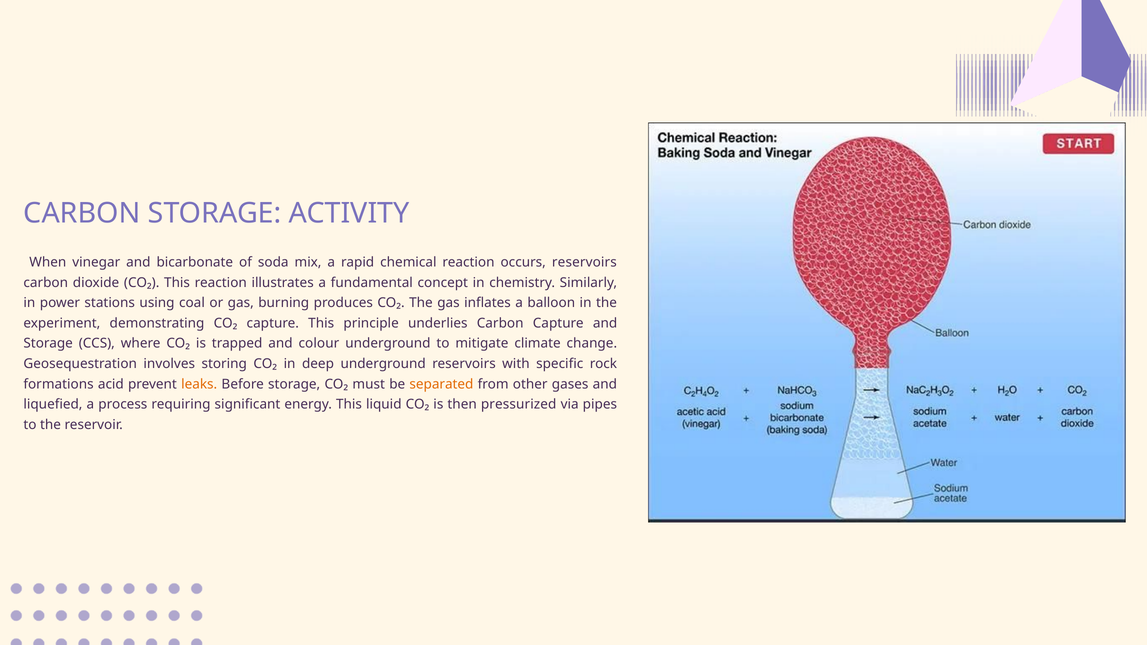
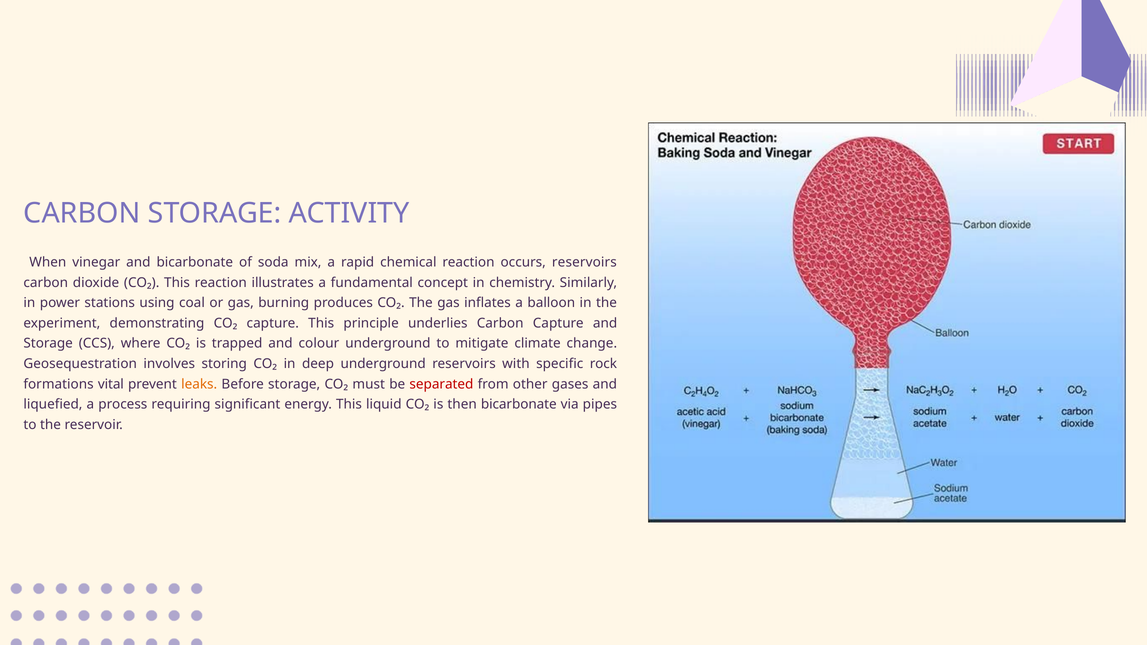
acid: acid -> vital
separated colour: orange -> red
then pressurized: pressurized -> bicarbonate
